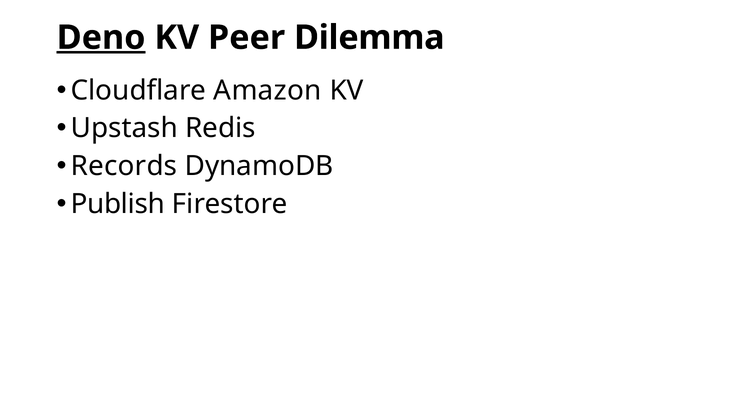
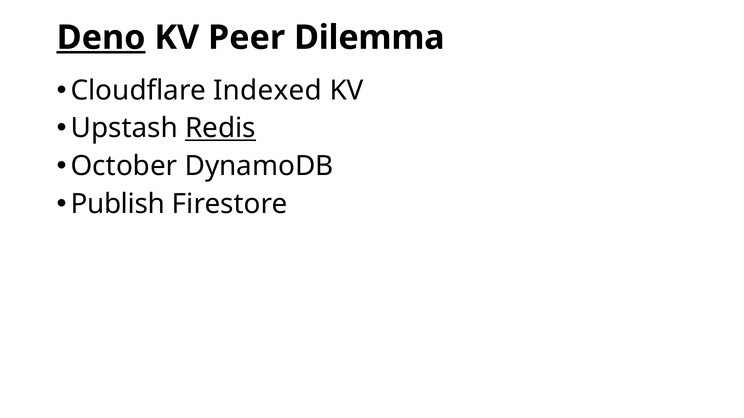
Amazon: Amazon -> Indexed
Redis underline: none -> present
Records: Records -> October
